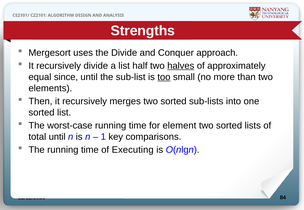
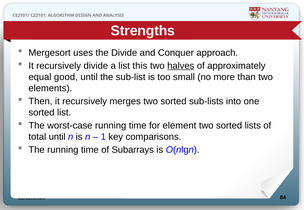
half: half -> this
since: since -> good
too underline: present -> none
Executing: Executing -> Subarrays
